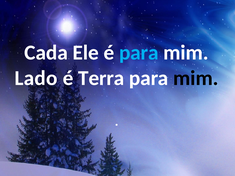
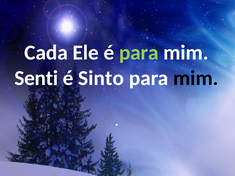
para at (139, 53) colour: light blue -> light green
Lado: Lado -> Senti
Terra: Terra -> Sinto
